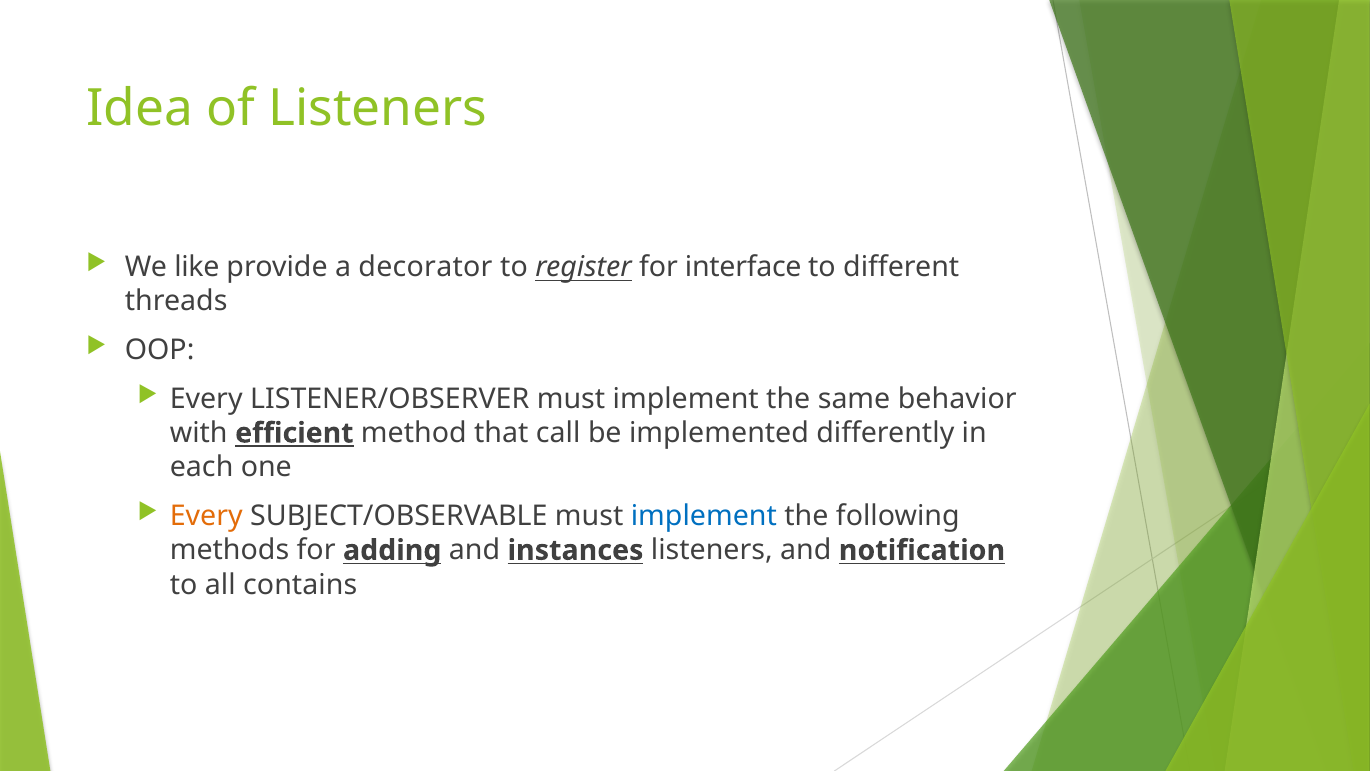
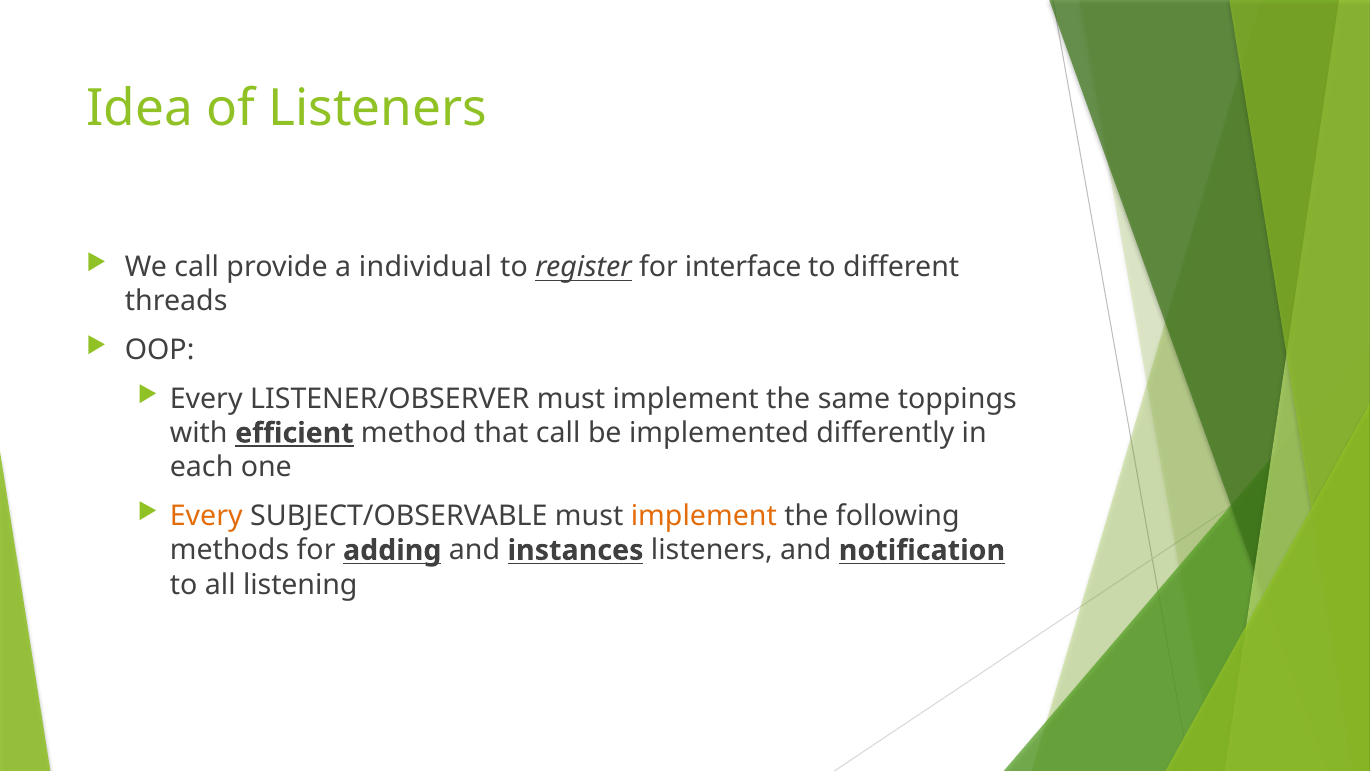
We like: like -> call
decorator: decorator -> individual
behavior: behavior -> toppings
implement at (704, 516) colour: blue -> orange
contains: contains -> listening
